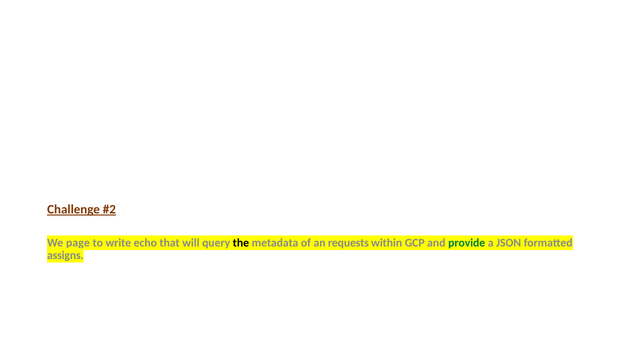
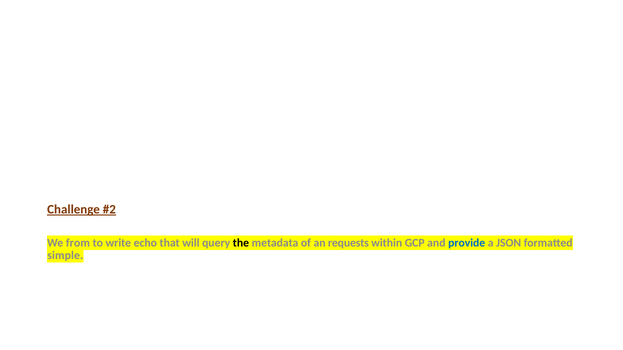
page: page -> from
provide colour: green -> blue
assigns: assigns -> simple
